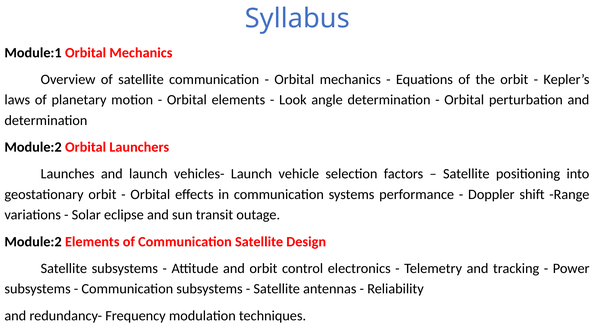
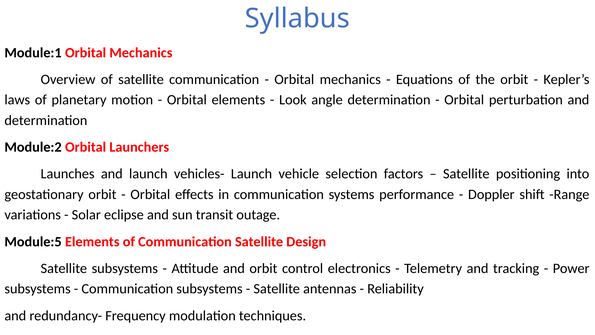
Module:2 at (33, 241): Module:2 -> Module:5
